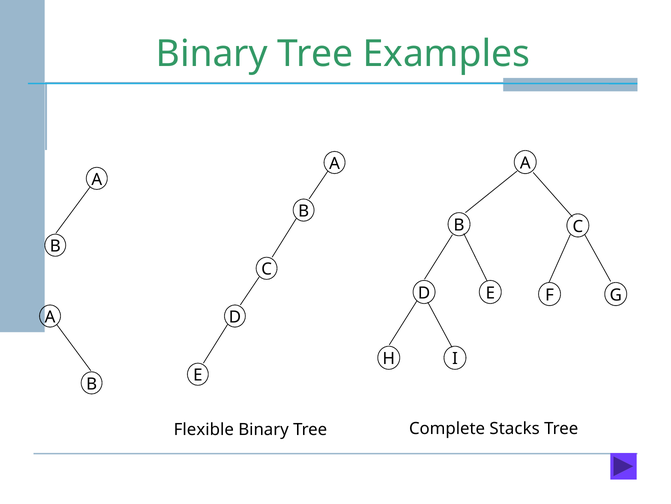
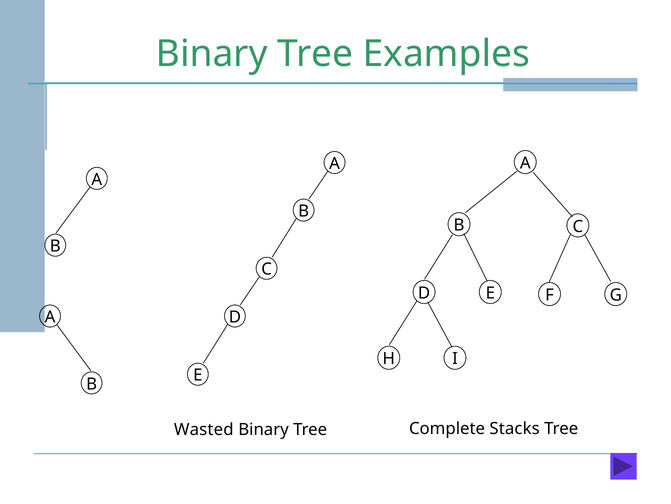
Flexible: Flexible -> Wasted
